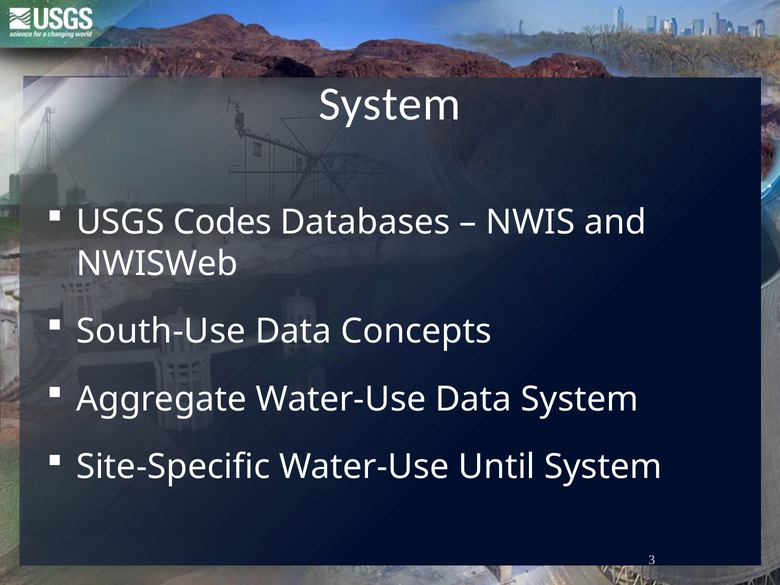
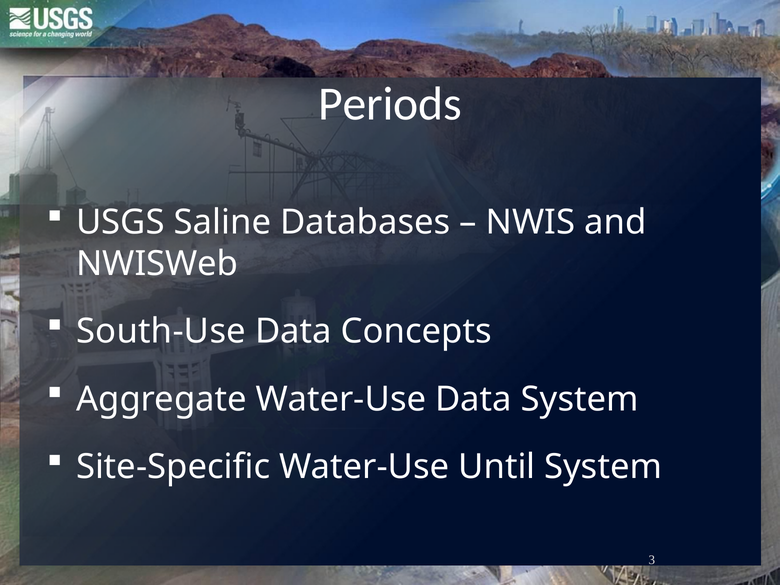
System at (390, 104): System -> Periods
Codes: Codes -> Saline
